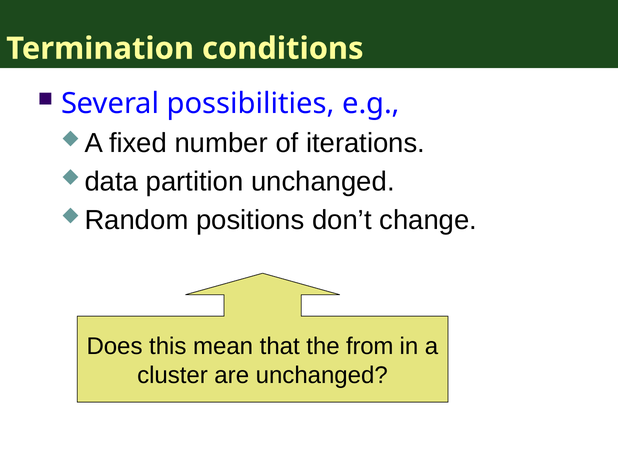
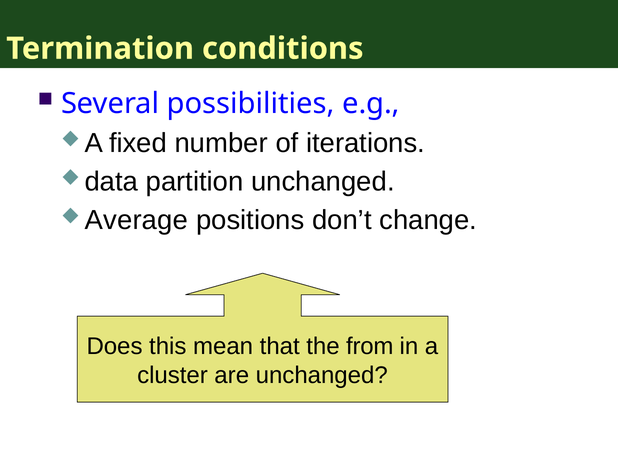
Random: Random -> Average
